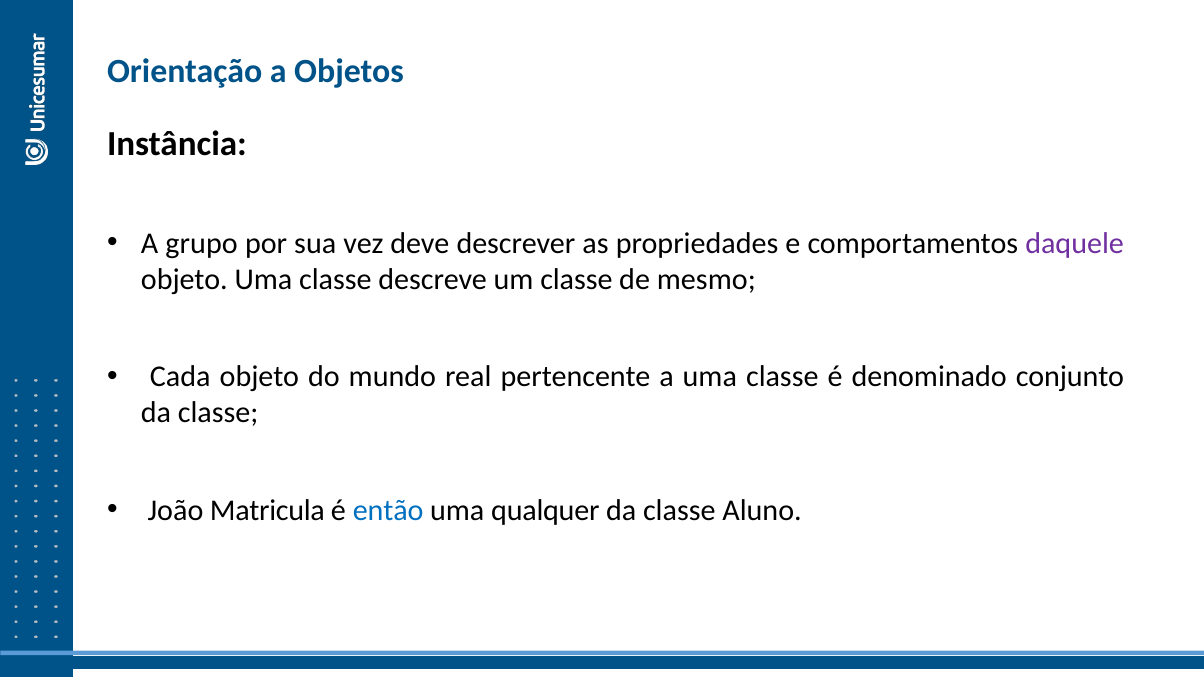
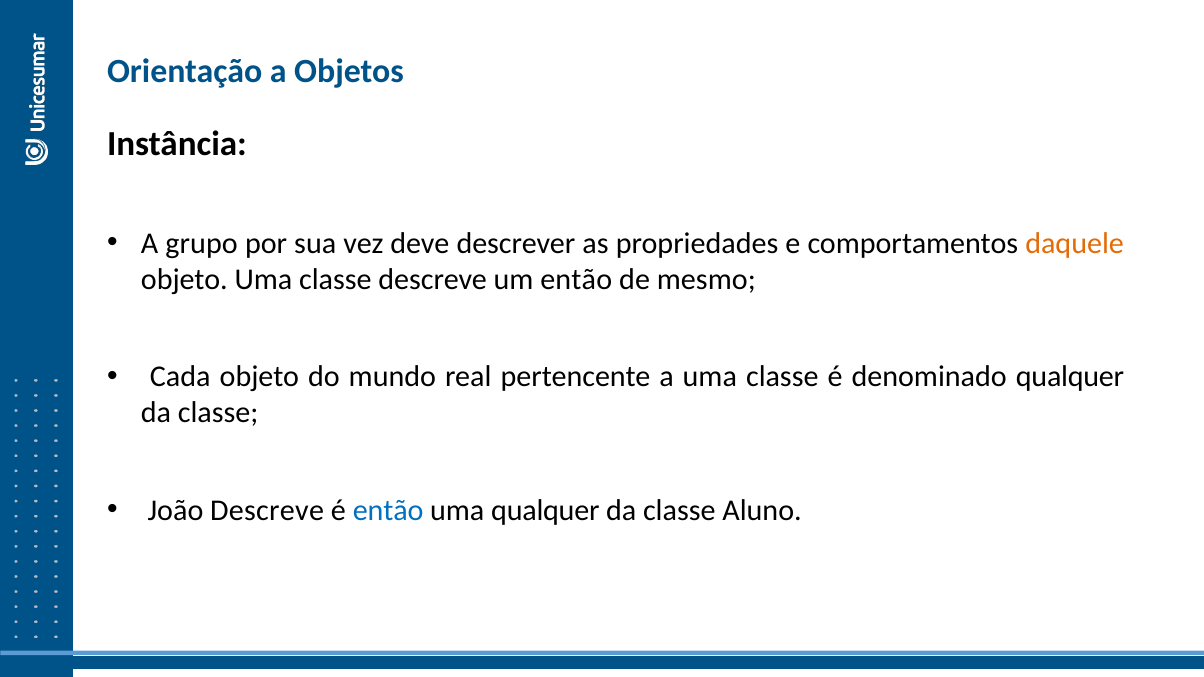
daquele colour: purple -> orange
um classe: classe -> então
denominado conjunto: conjunto -> qualquer
João Matricula: Matricula -> Descreve
